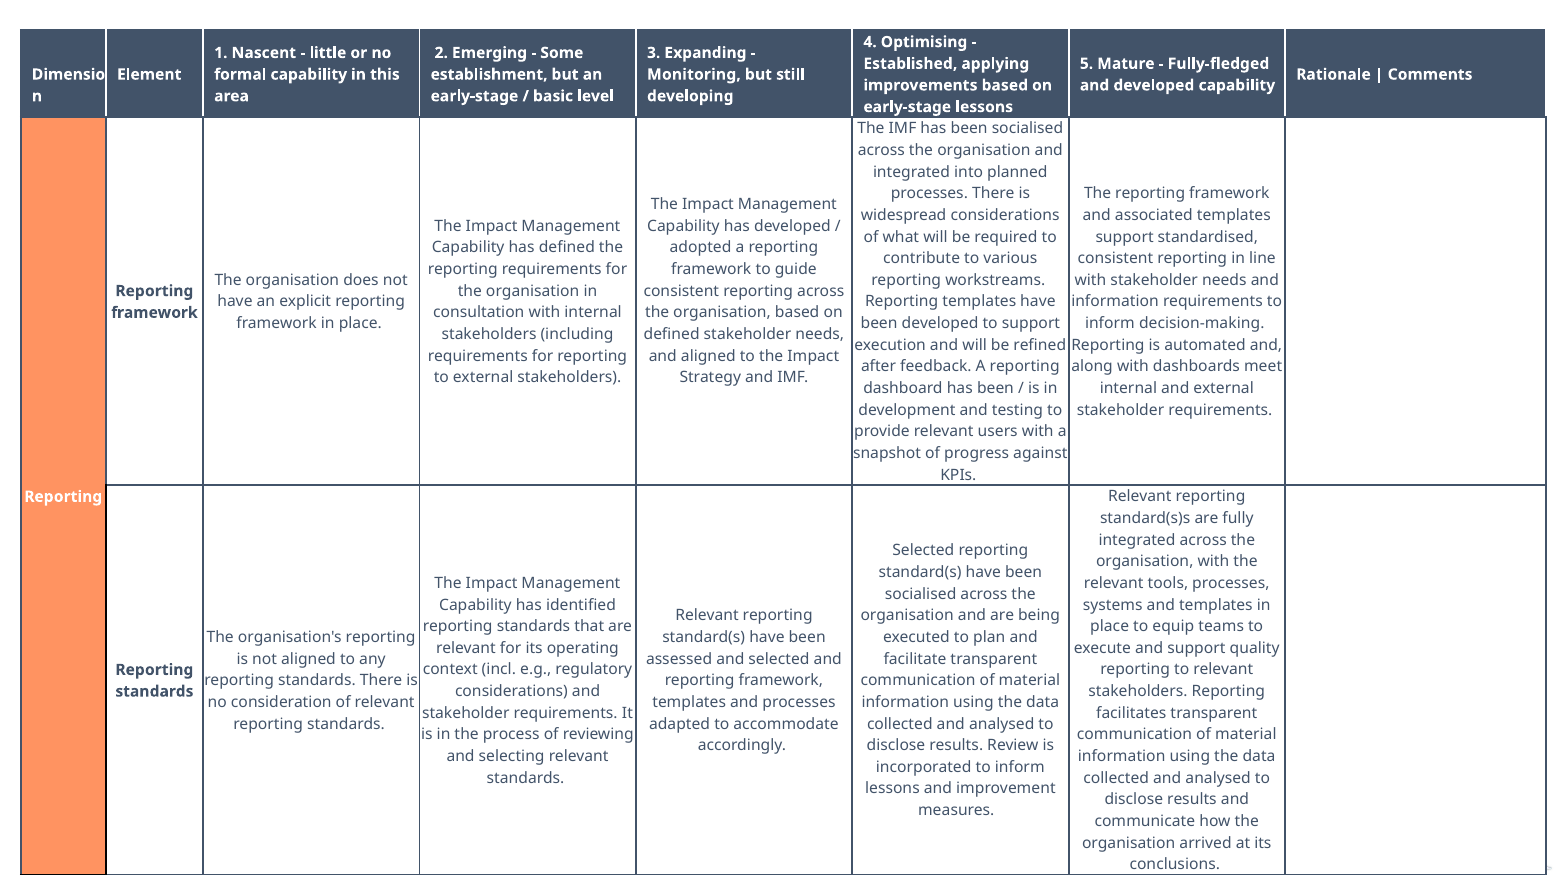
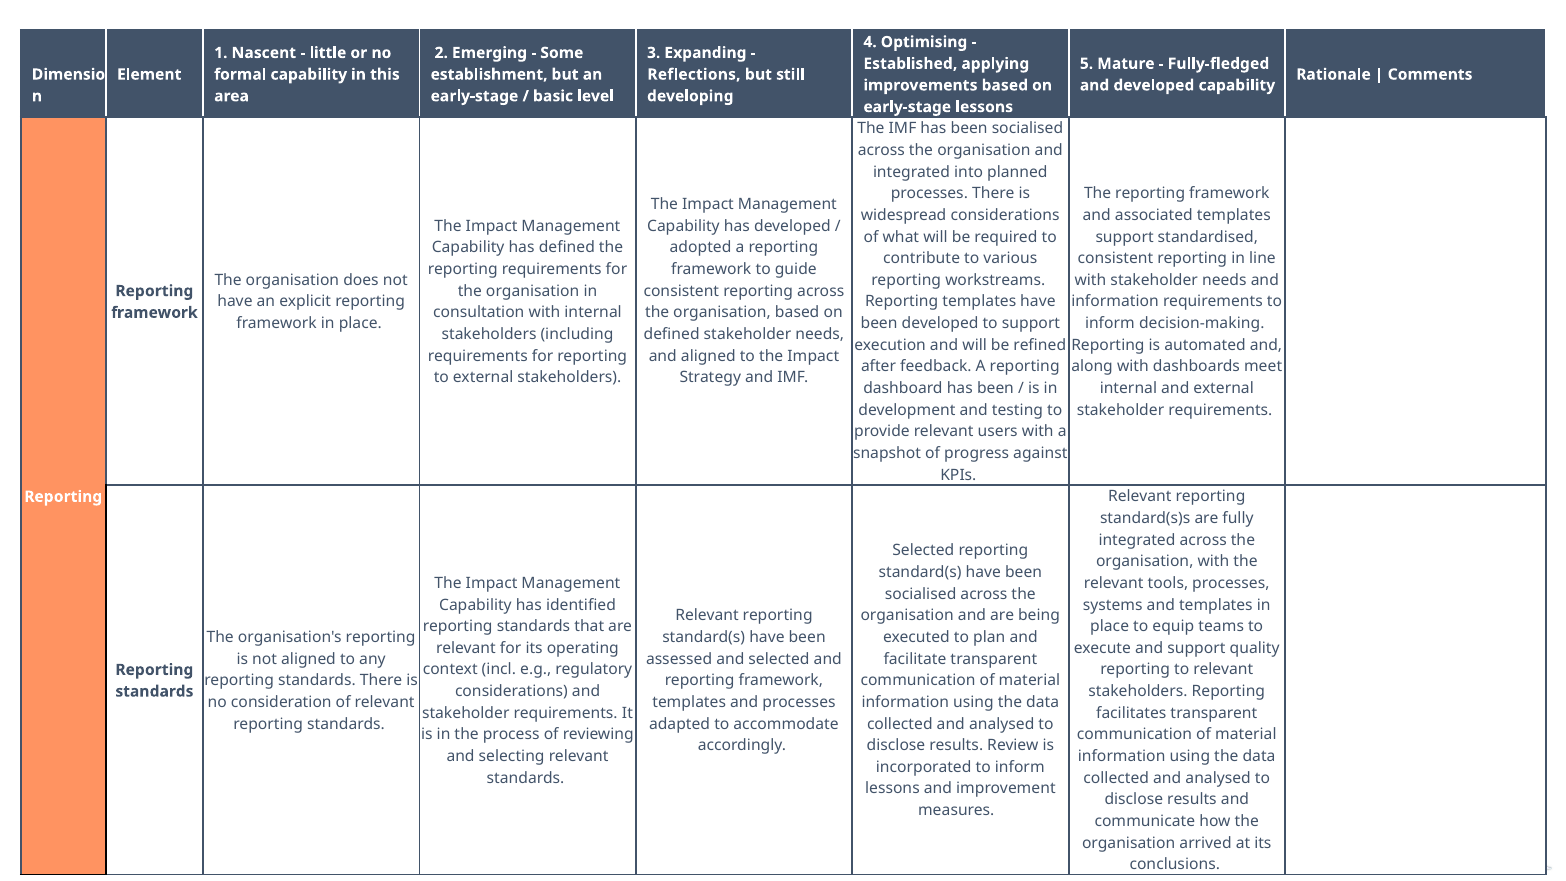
Monitoring: Monitoring -> Reflections
